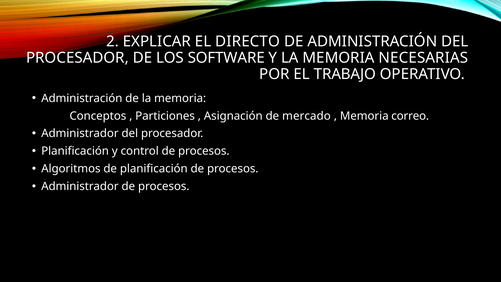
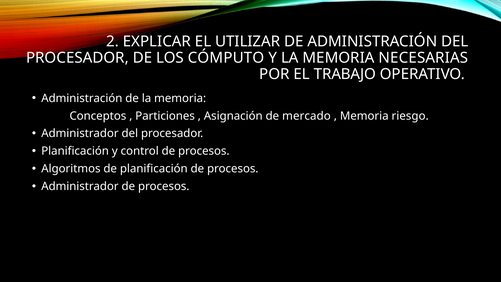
DIRECTO: DIRECTO -> UTILIZAR
SOFTWARE: SOFTWARE -> CÓMPUTO
correo: correo -> riesgo
